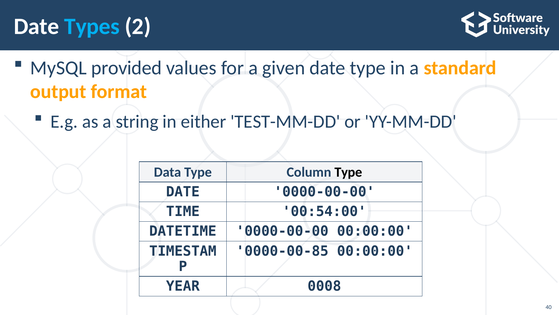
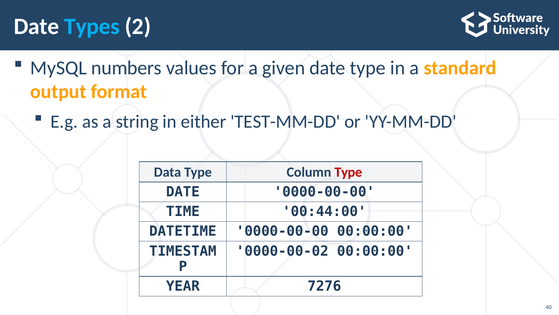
provided: provided -> numbers
Type at (348, 172) colour: black -> red
00:54:00: 00:54:00 -> 00:44:00
0000-00-85: 0000-00-85 -> 0000-00-02
0008: 0008 -> 7276
